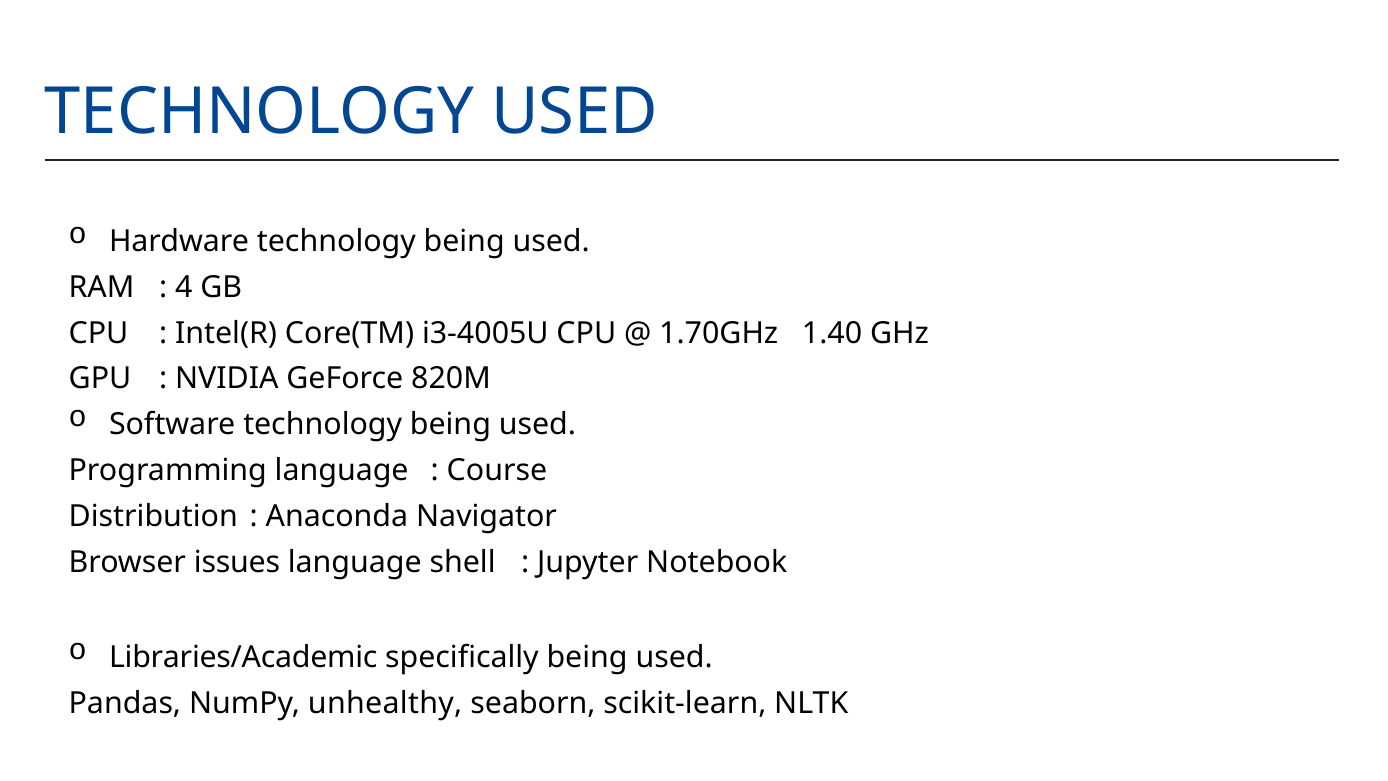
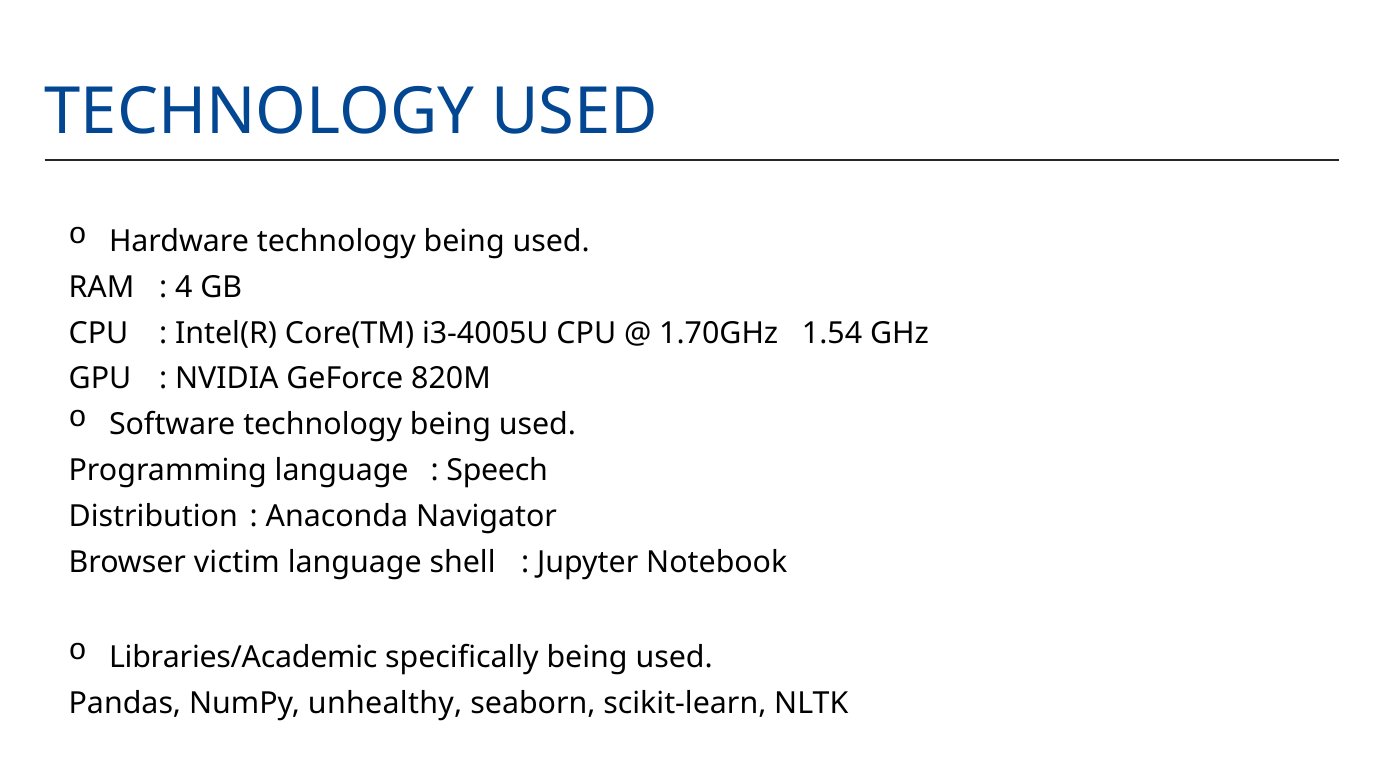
1.40: 1.40 -> 1.54
Course: Course -> Speech
issues: issues -> victim
